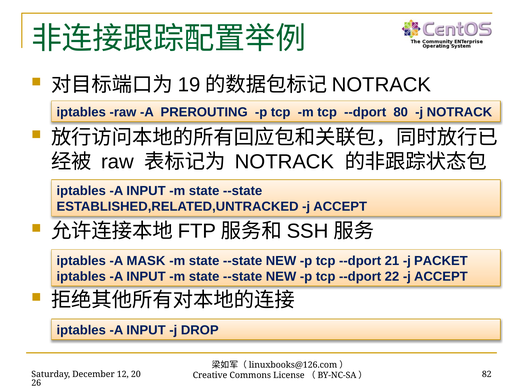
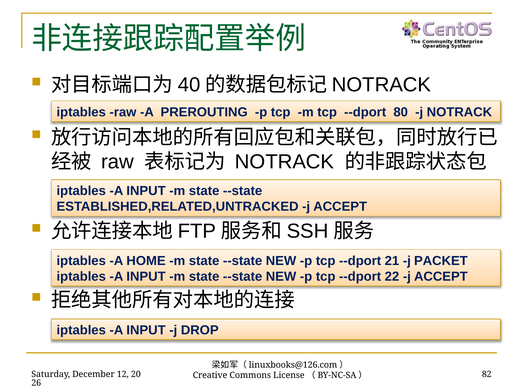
19: 19 -> 40
MASK: MASK -> HOME
